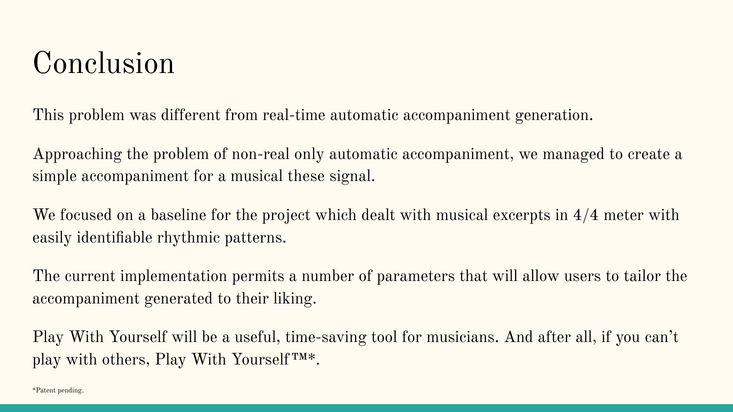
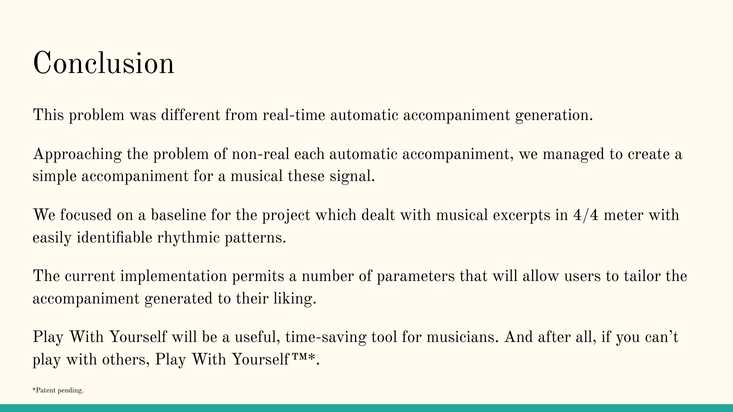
only: only -> each
